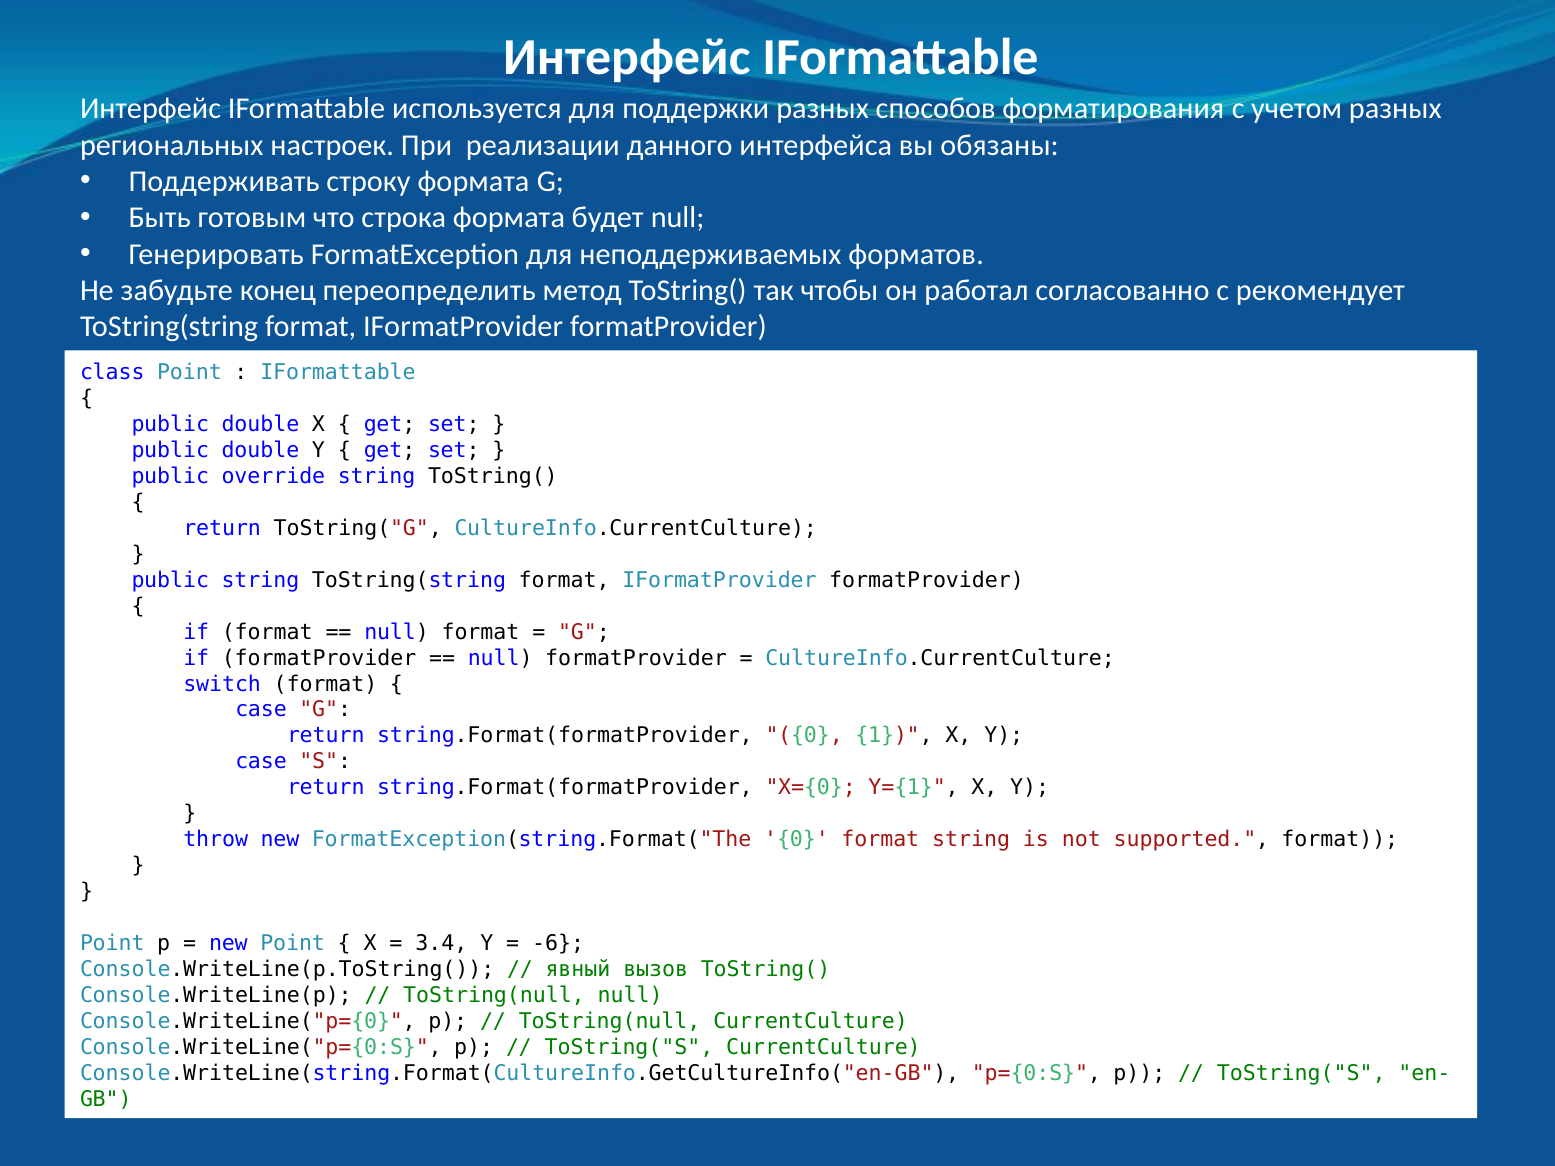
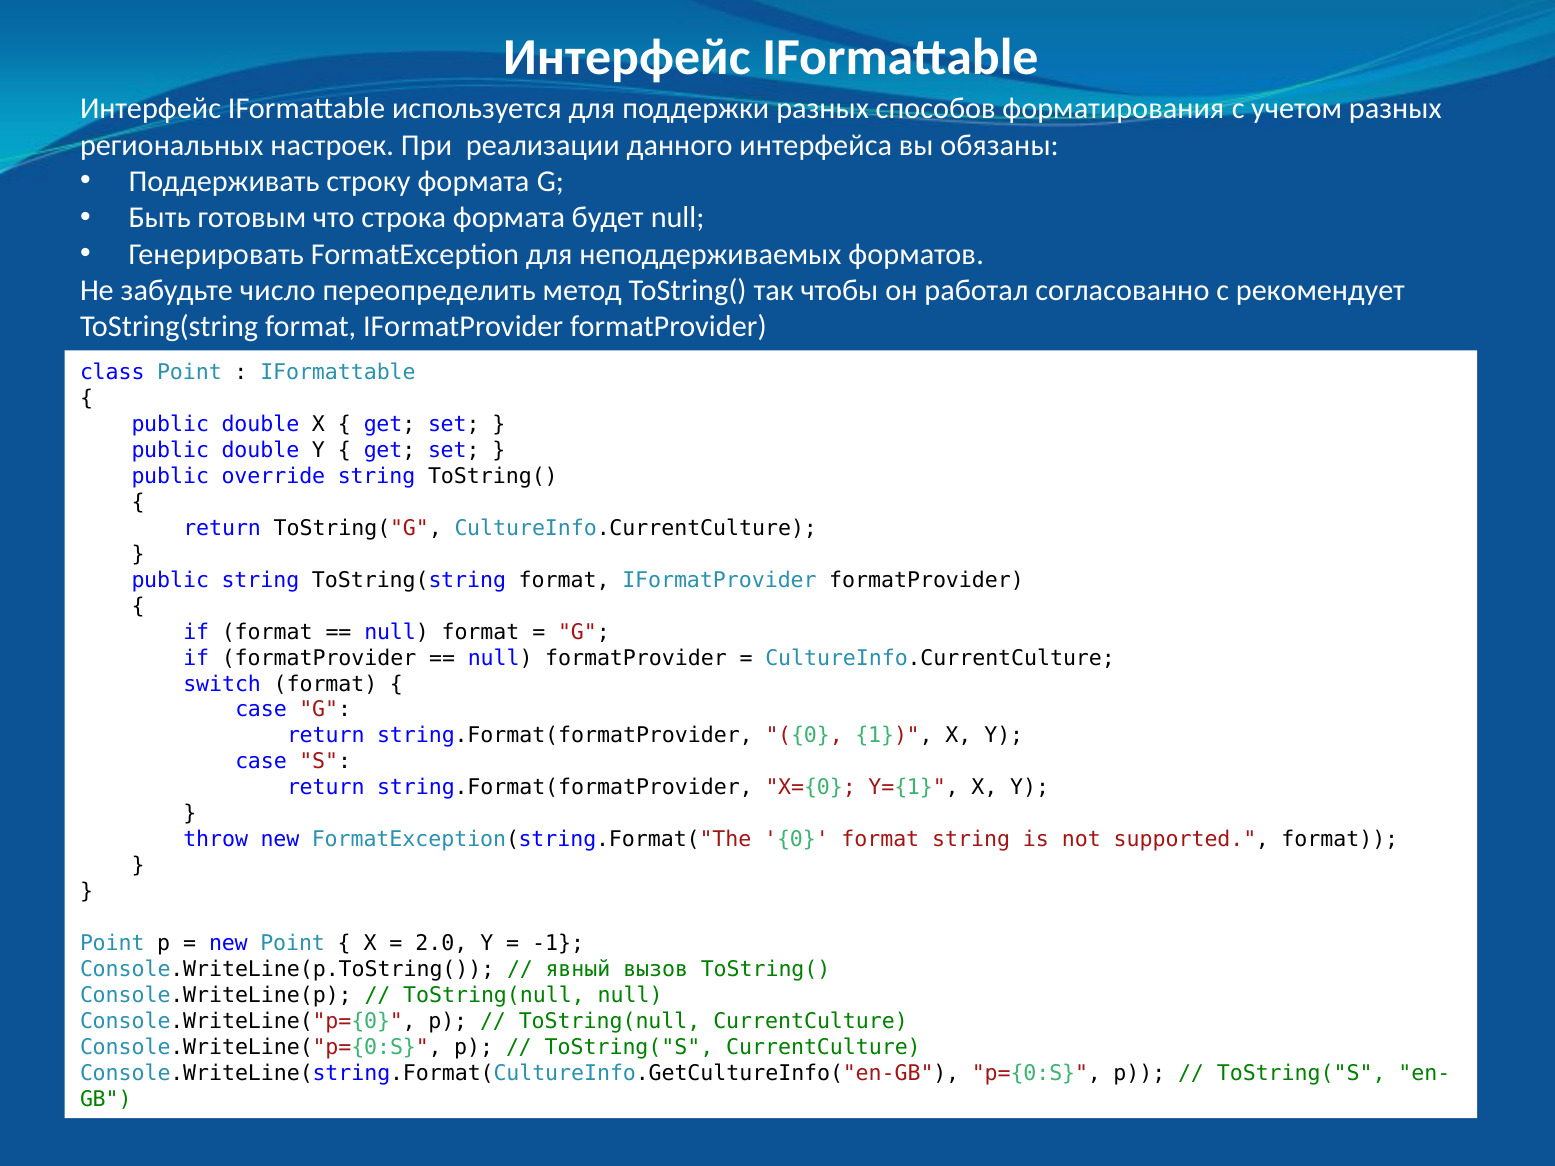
конец: конец -> число
3.4: 3.4 -> 2.0
-6: -6 -> -1
